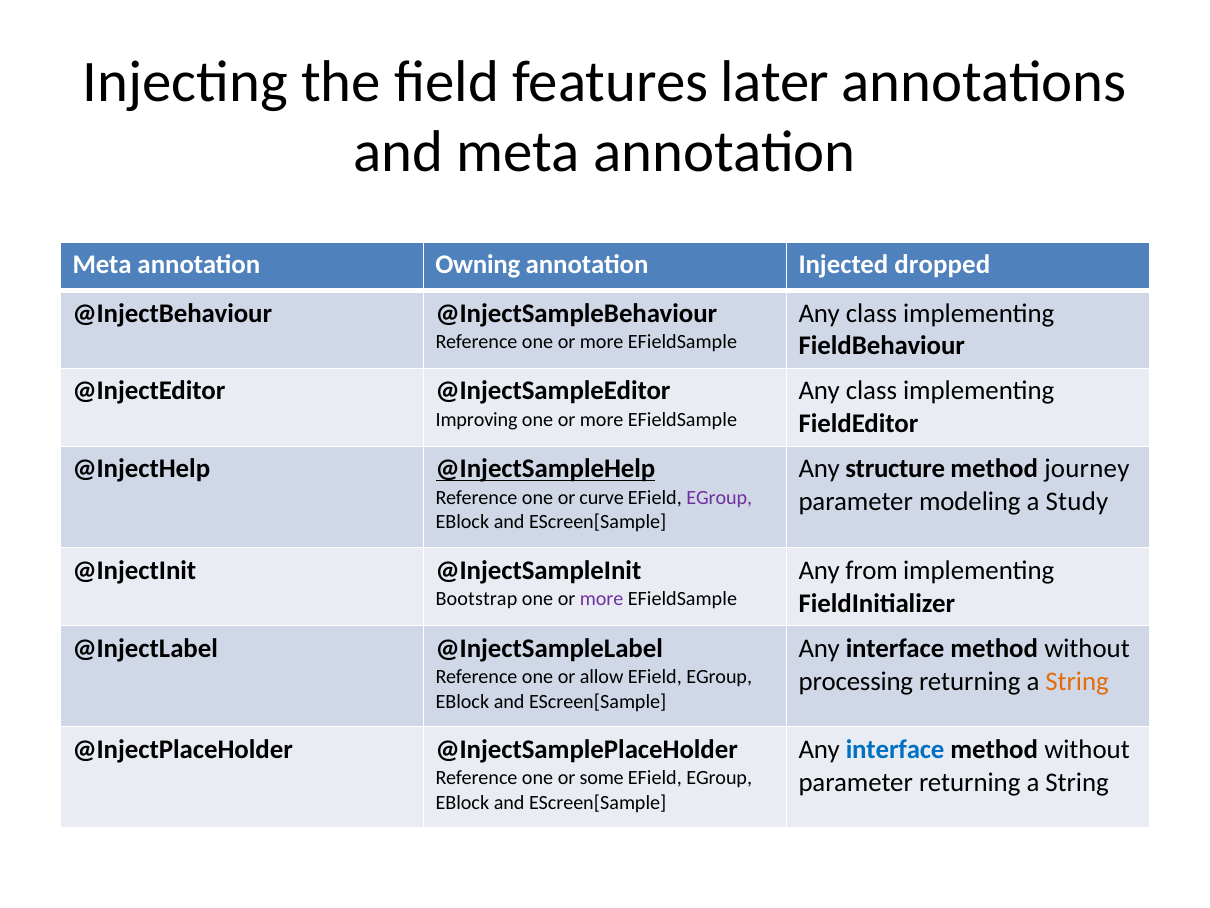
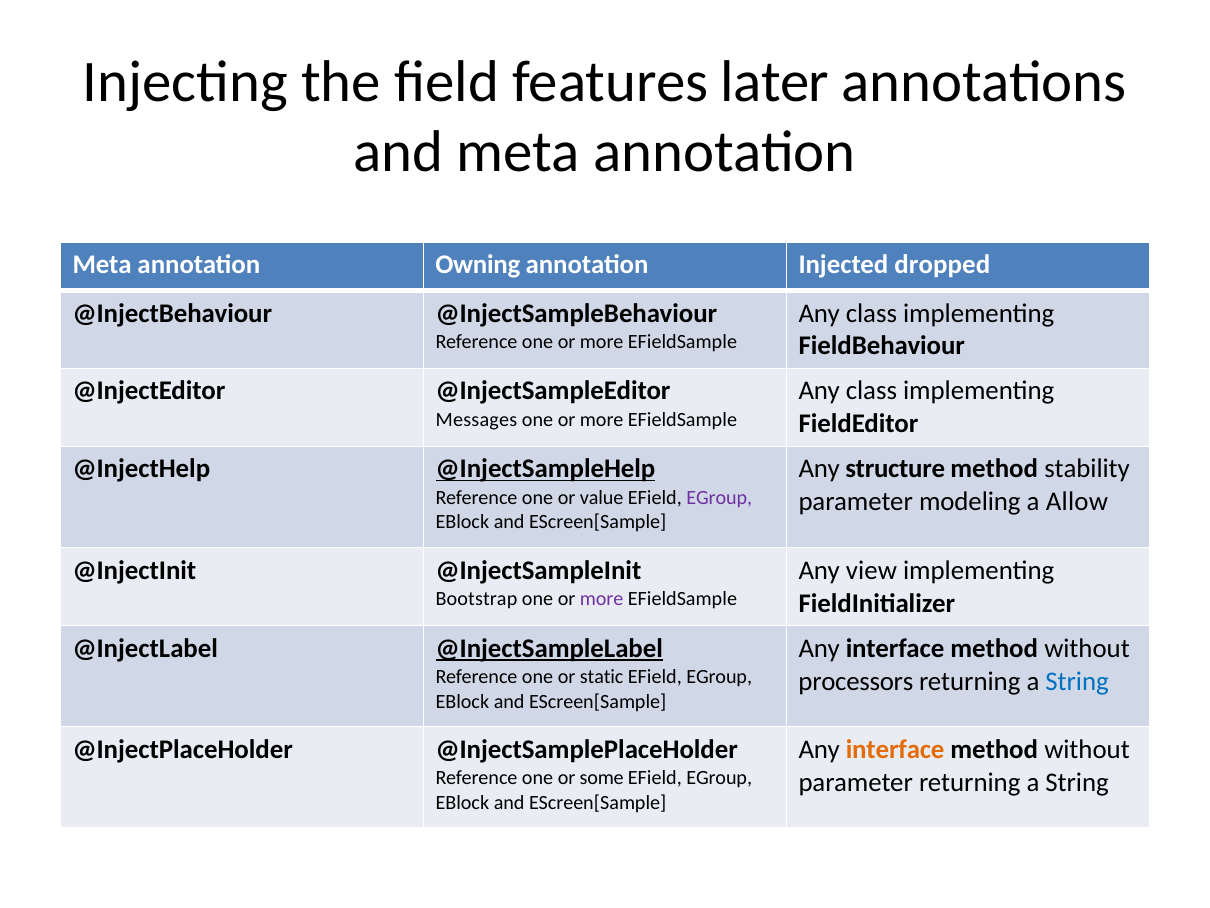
Improving: Improving -> Messages
journey: journey -> stability
curve: curve -> value
Study: Study -> Allow
from: from -> view
@InjectSampleLabel underline: none -> present
allow: allow -> static
processing: processing -> processors
String at (1077, 681) colour: orange -> blue
interface at (895, 749) colour: blue -> orange
